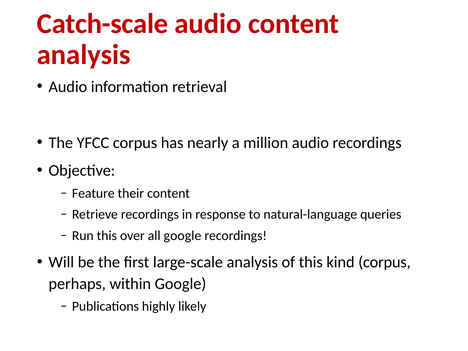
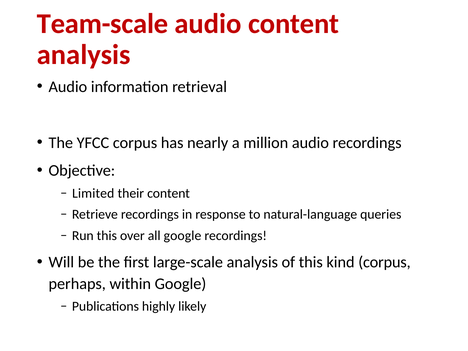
Catch-scale: Catch-scale -> Team-scale
Feature: Feature -> Limited
